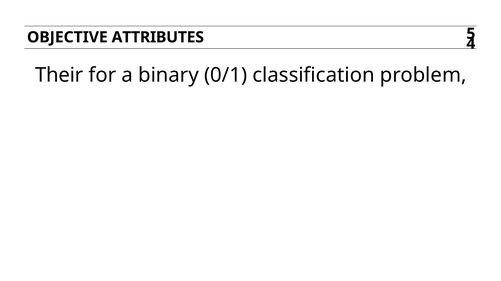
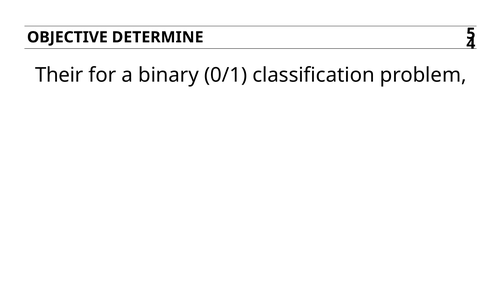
ATTRIBUTES: ATTRIBUTES -> DETERMINE
